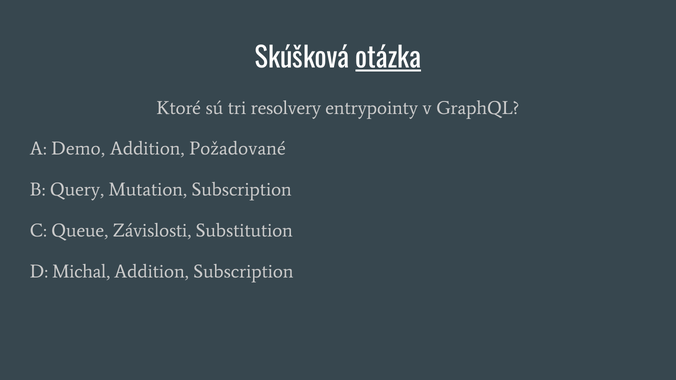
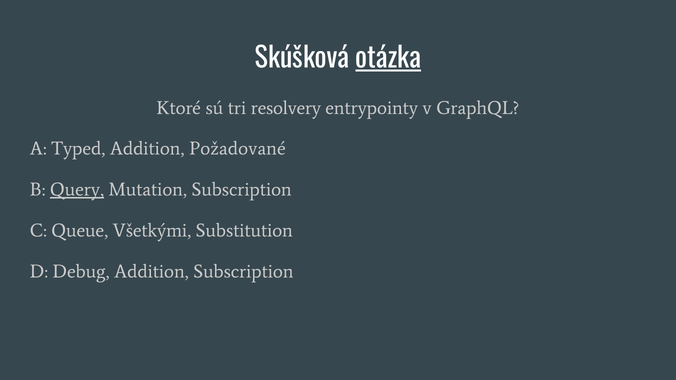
Demo: Demo -> Typed
Query underline: none -> present
Závislosti: Závislosti -> Všetkými
Michal: Michal -> Debug
